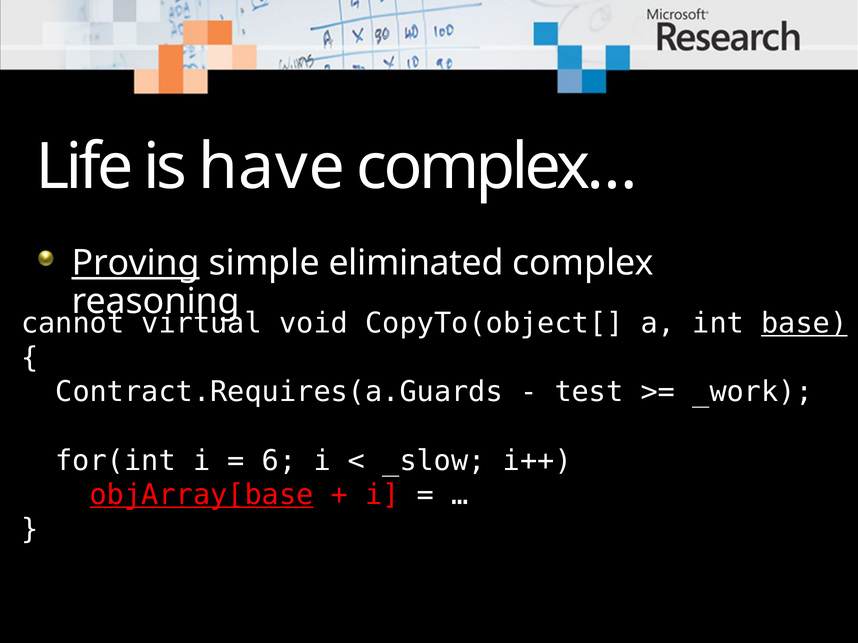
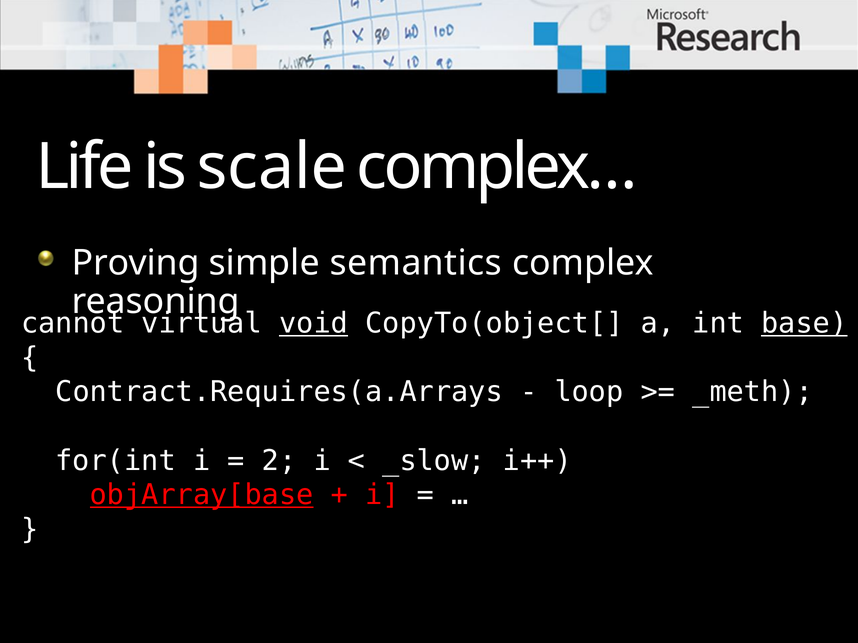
have: have -> scale
Proving underline: present -> none
eliminated: eliminated -> semantics
void underline: none -> present
Contract.Requires(a.Guards: Contract.Requires(a.Guards -> Contract.Requires(a.Arrays
test: test -> loop
_work: _work -> _meth
6: 6 -> 2
